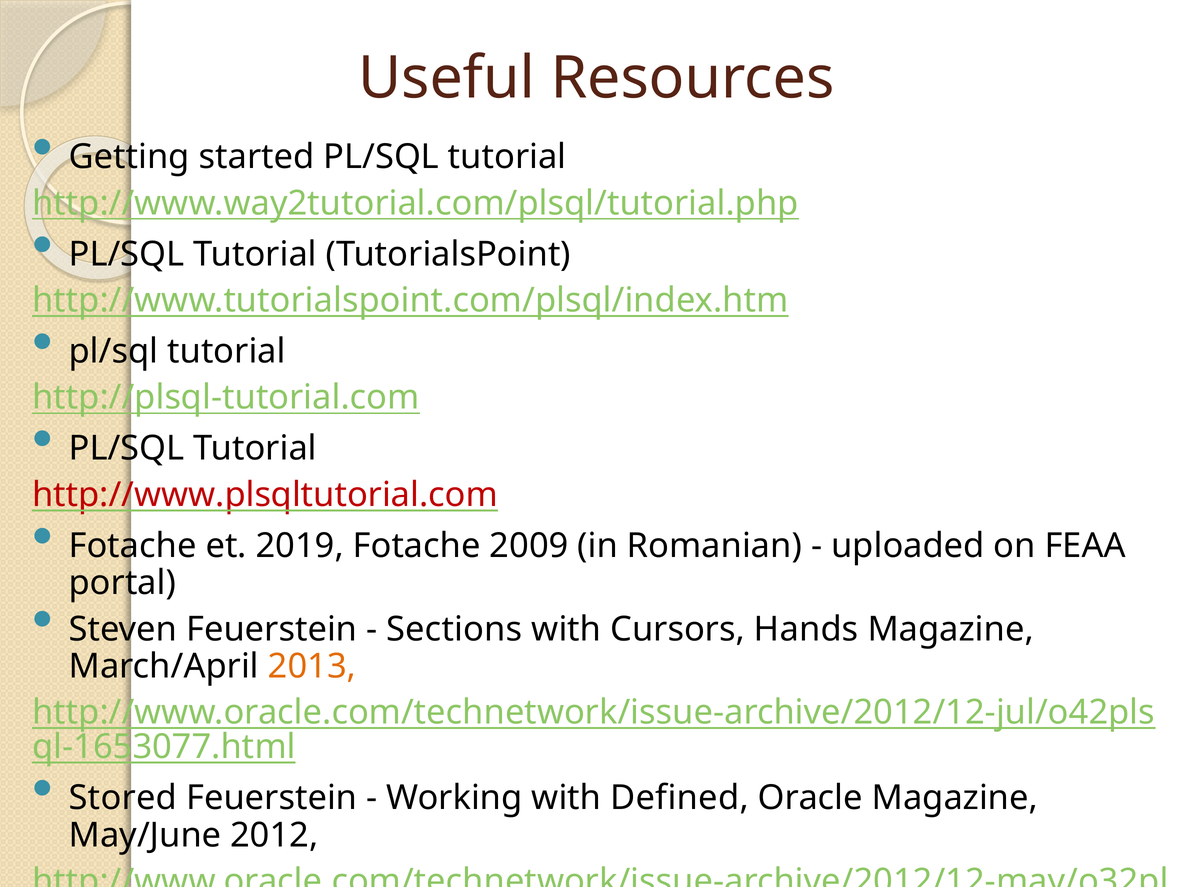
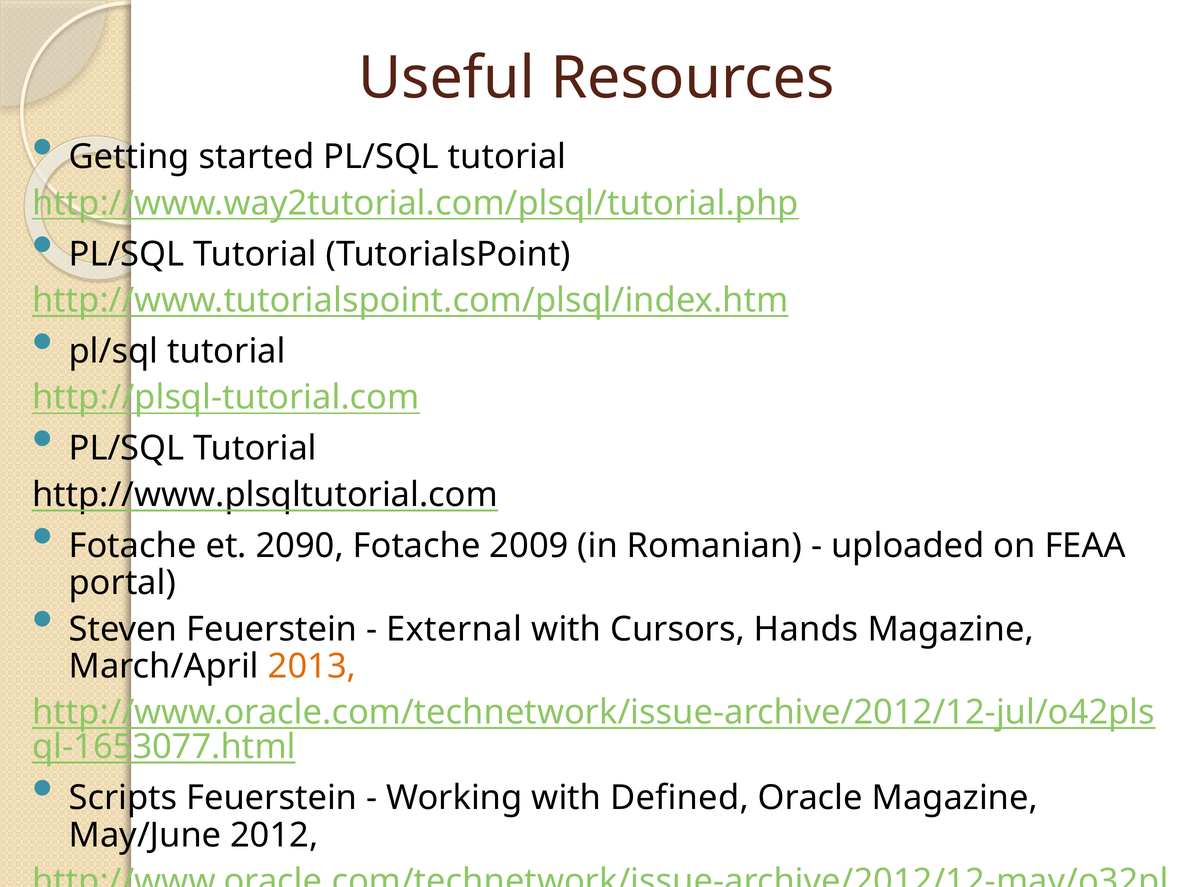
http://www.plsqltutorial.com colour: red -> black
2019: 2019 -> 2090
Sections: Sections -> External
Stored: Stored -> Scripts
